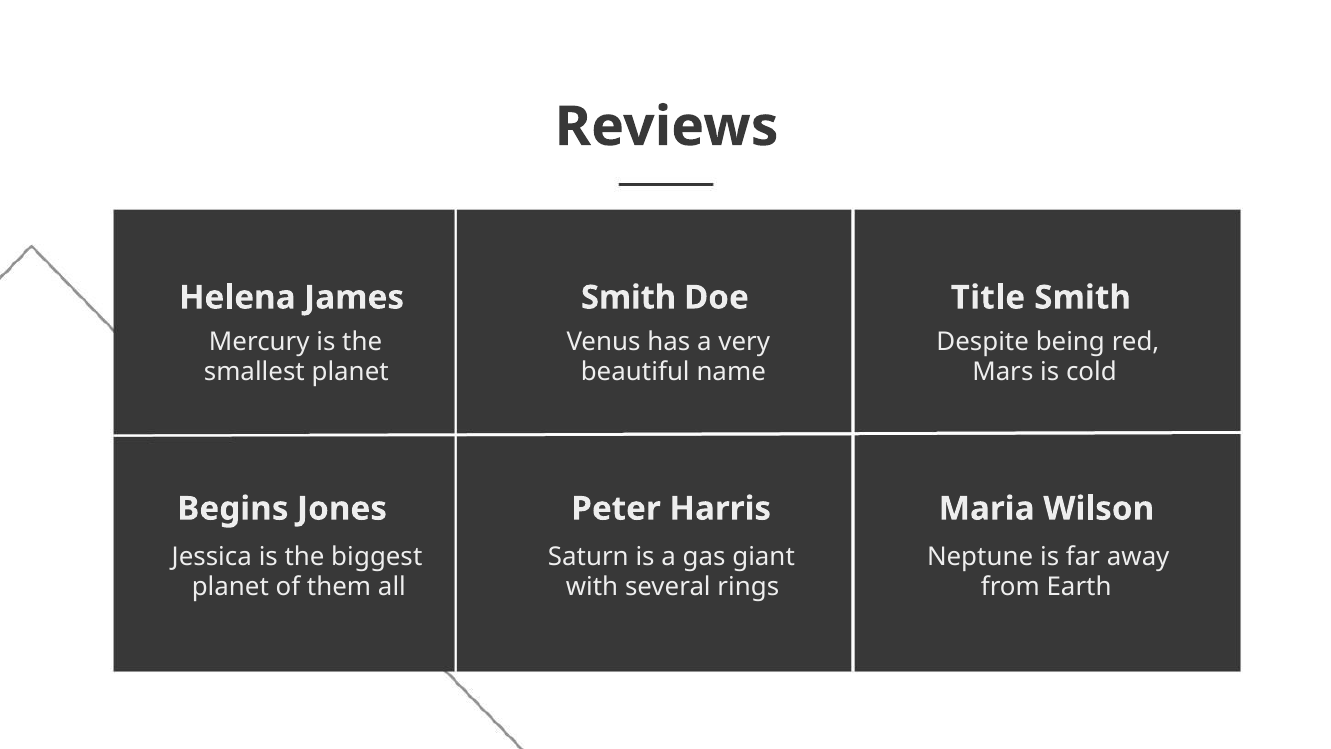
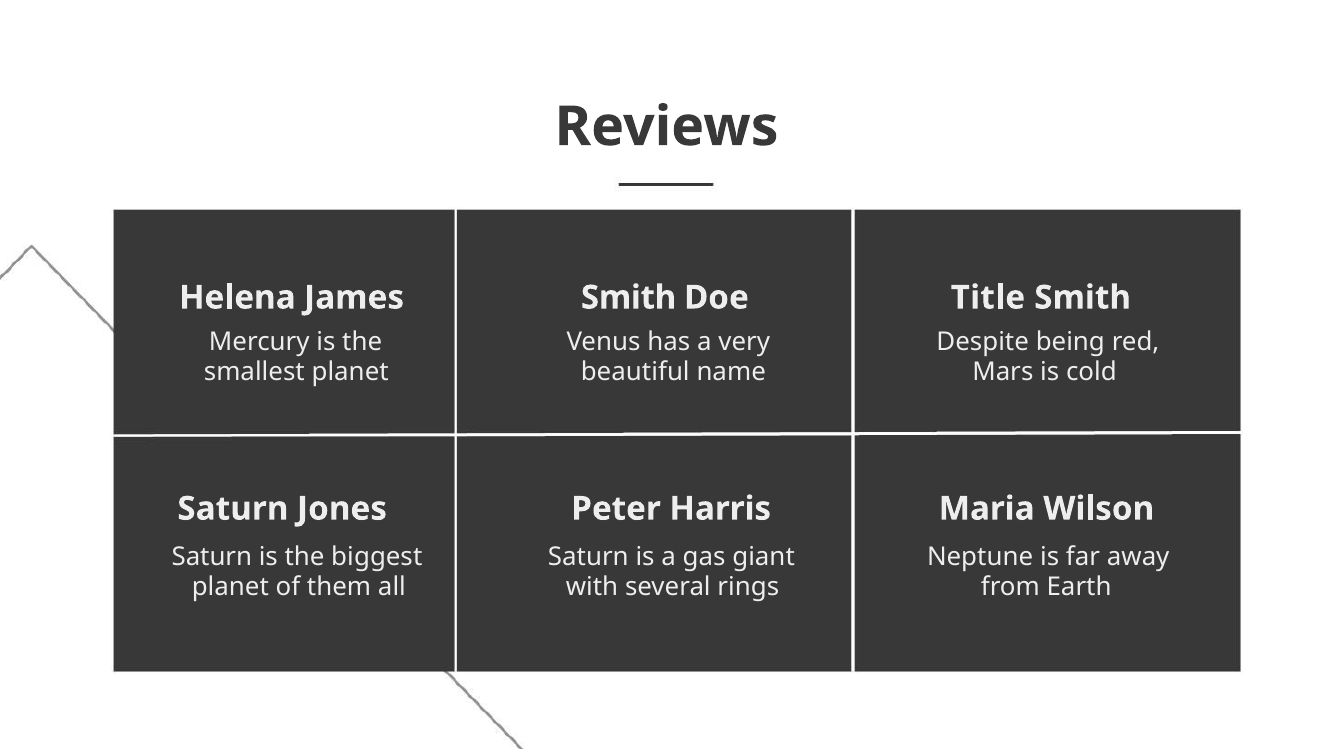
Begins at (233, 509): Begins -> Saturn
Jessica at (212, 556): Jessica -> Saturn
